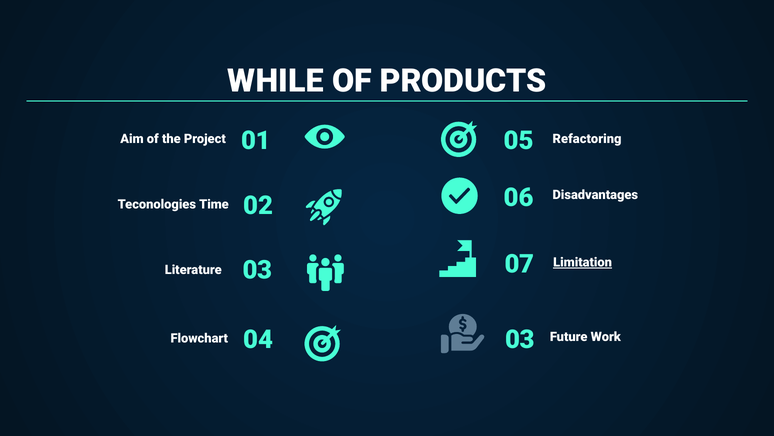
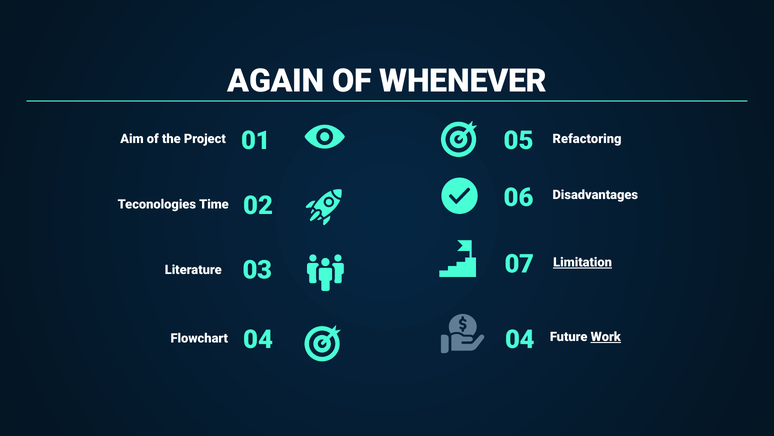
WHILE: WHILE -> AGAIN
PRODUCTS: PRODUCTS -> WHENEVER
Work underline: none -> present
Flowchart 03: 03 -> 04
